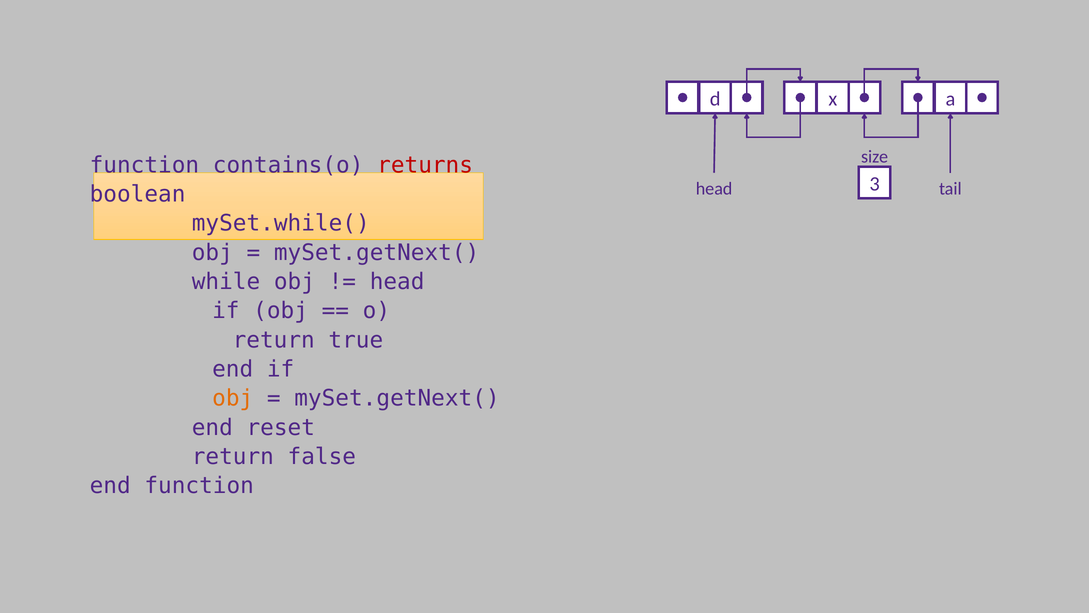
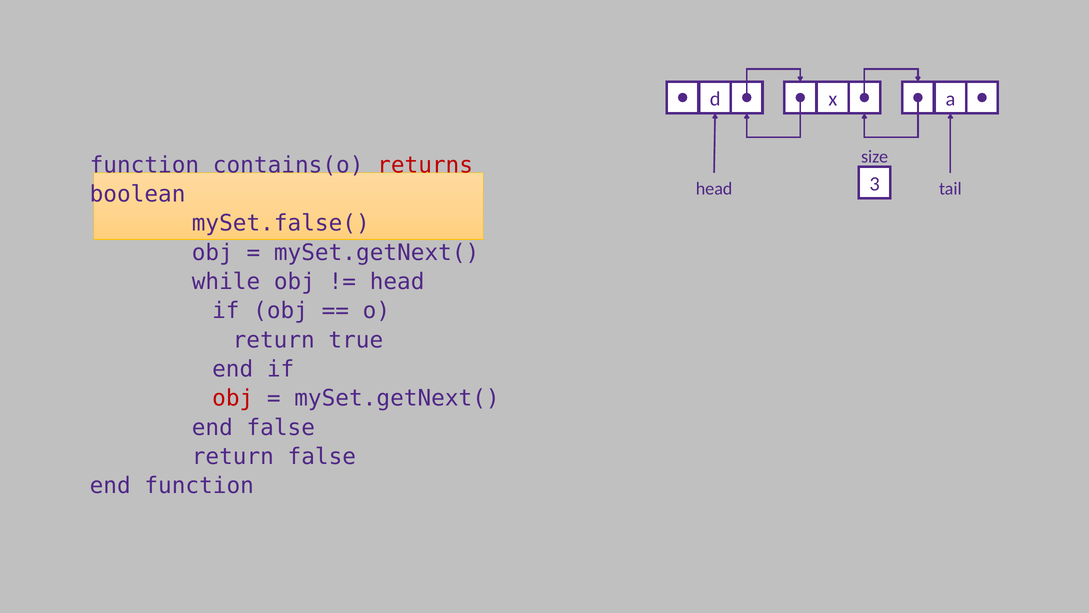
mySet.while(: mySet.while( -> mySet.false(
obj at (233, 398) colour: orange -> red
end reset: reset -> false
